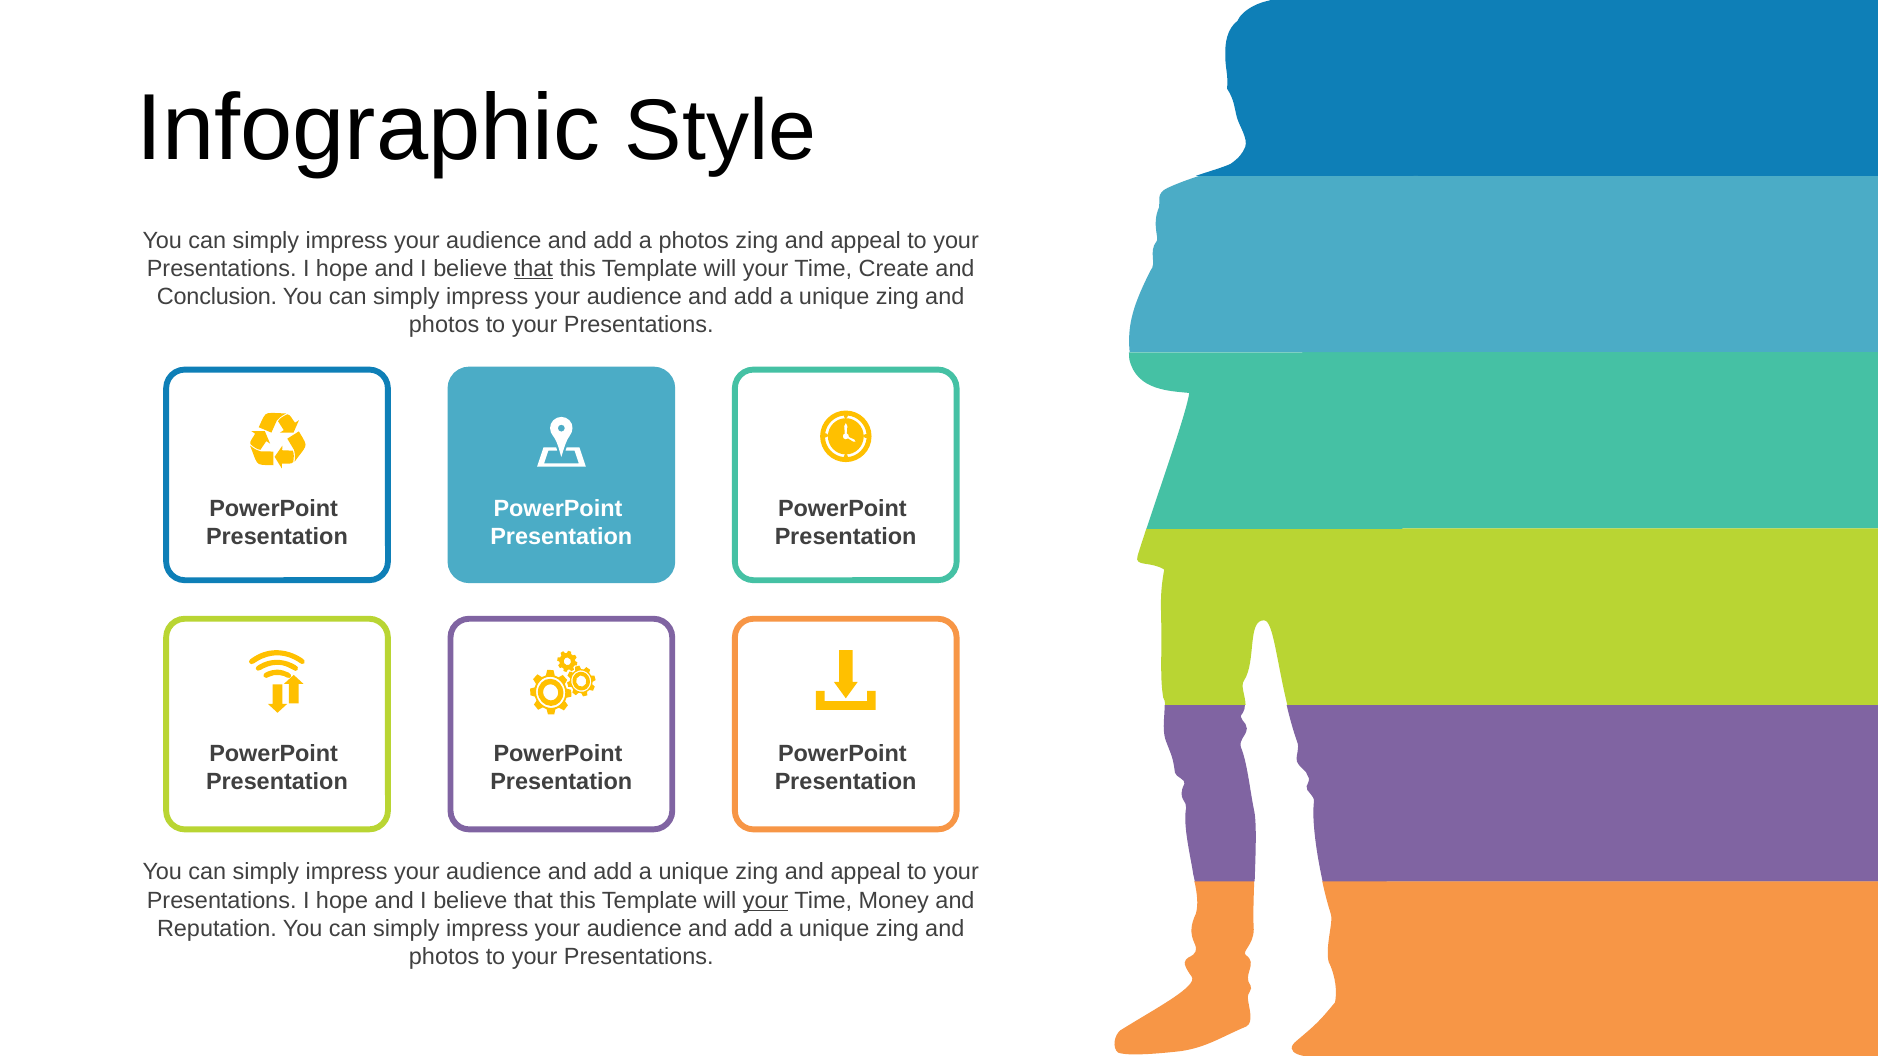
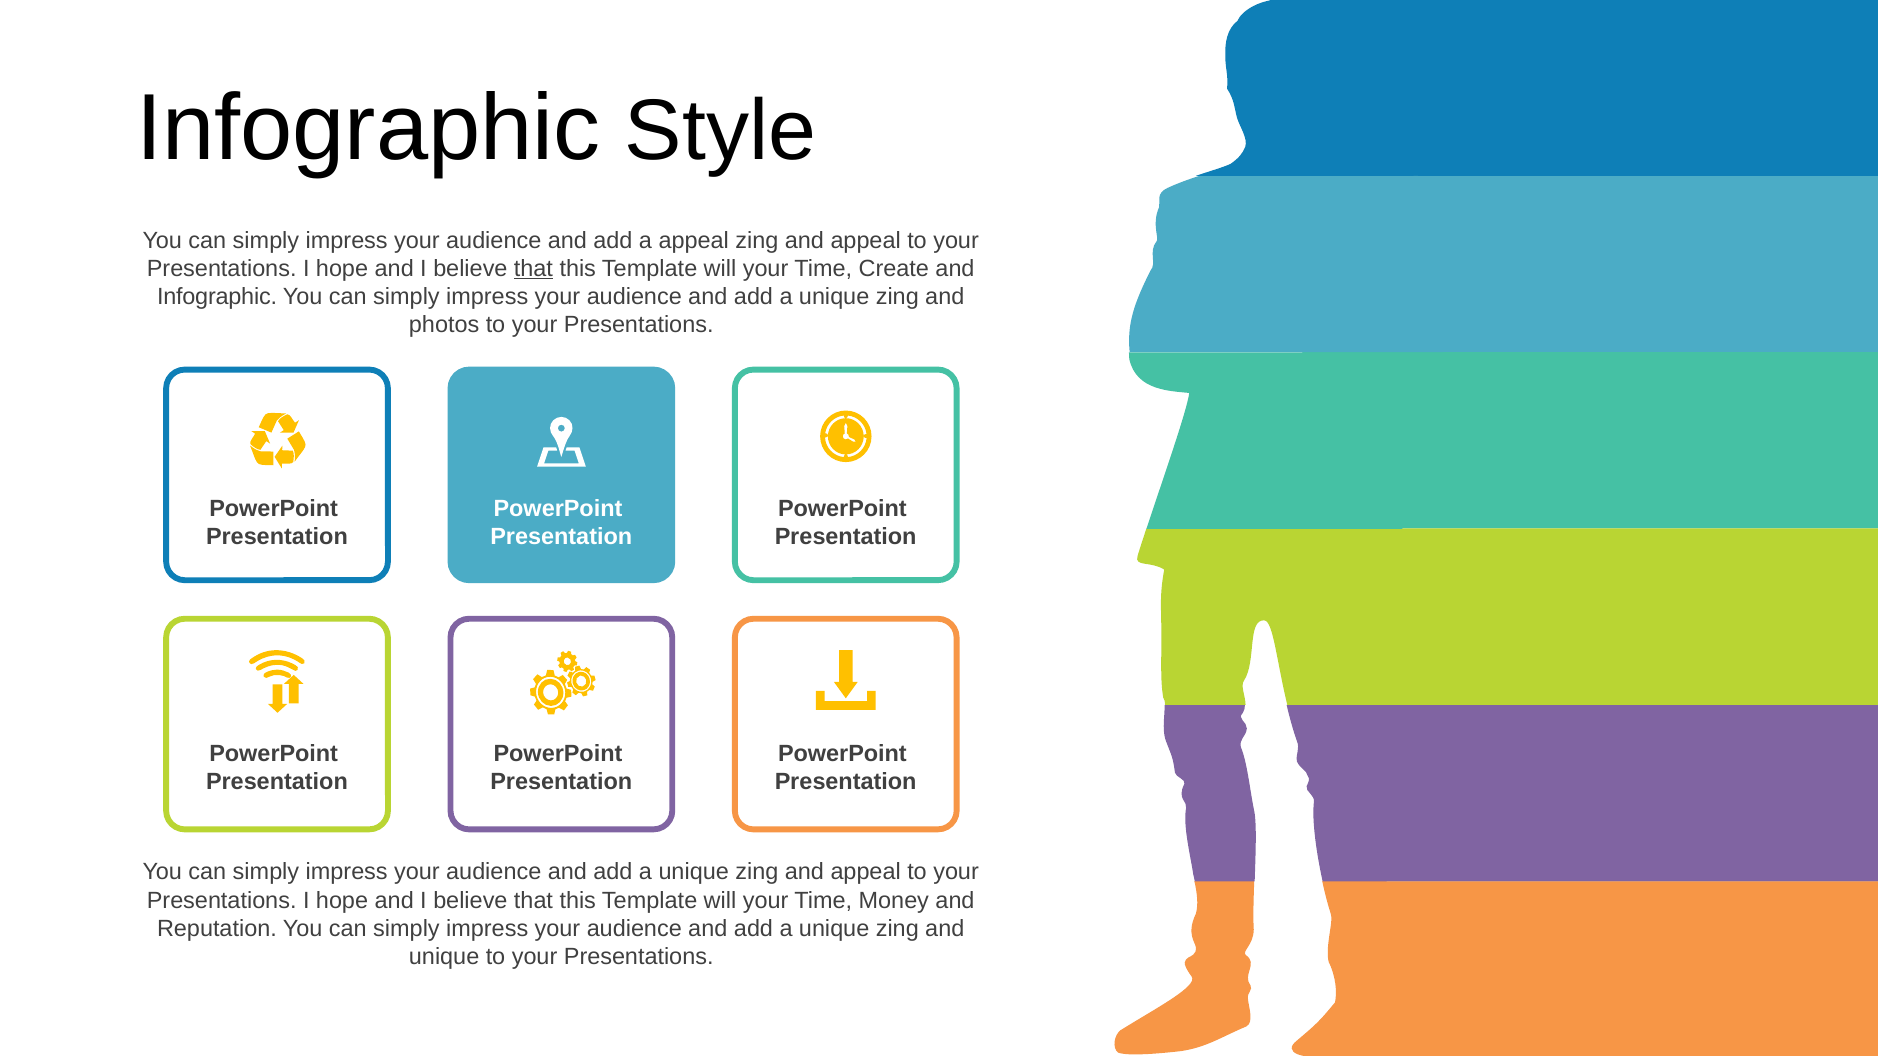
a photos: photos -> appeal
Conclusion at (217, 297): Conclusion -> Infographic
your at (766, 901) underline: present -> none
photos at (444, 957): photos -> unique
